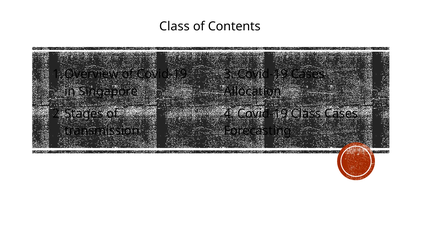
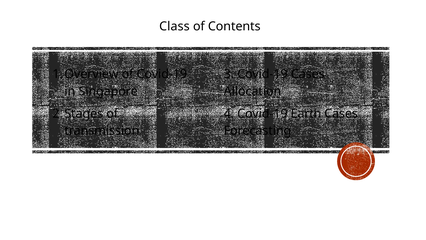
Covid-19 Class: Class -> Earth
